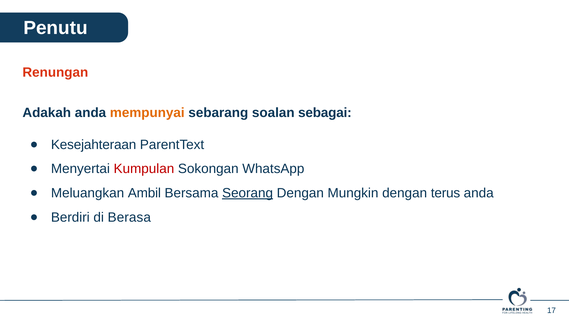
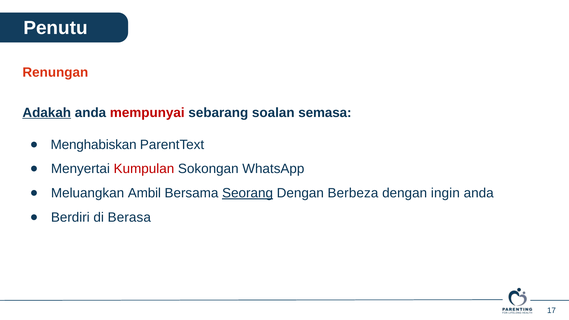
Adakah underline: none -> present
mempunyai colour: orange -> red
sebagai: sebagai -> semasa
Kesejahteraan: Kesejahteraan -> Menghabiskan
Mungkin: Mungkin -> Berbeza
terus: terus -> ingin
